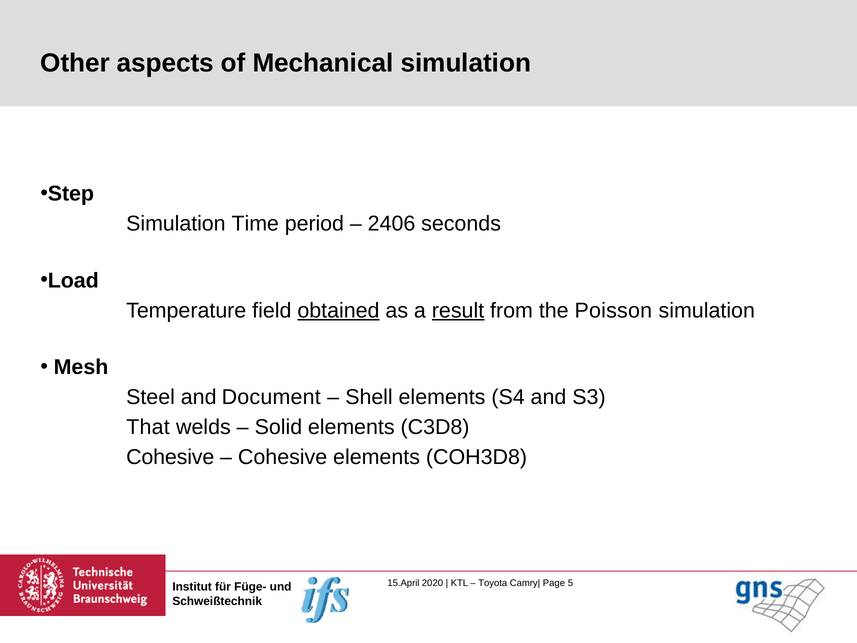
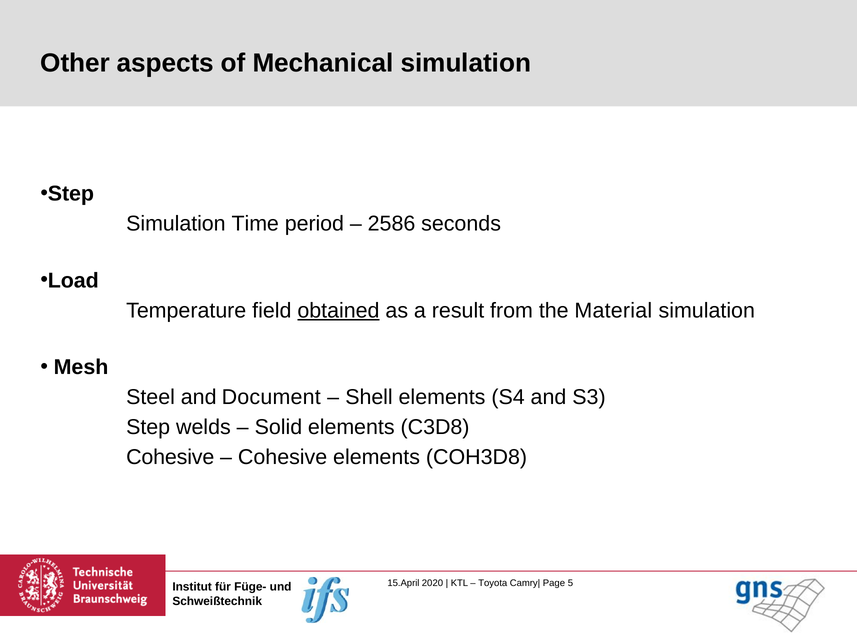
2406: 2406 -> 2586
result underline: present -> none
Poisson: Poisson -> Material
That at (148, 427): That -> Step
